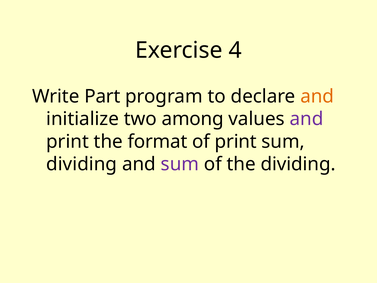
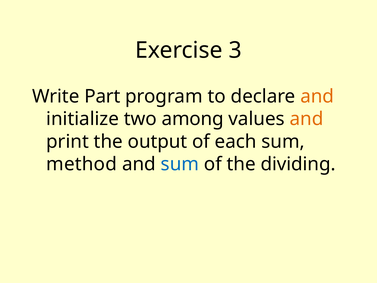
4: 4 -> 3
and at (306, 119) colour: purple -> orange
format: format -> output
of print: print -> each
dividing at (82, 164): dividing -> method
sum at (180, 164) colour: purple -> blue
